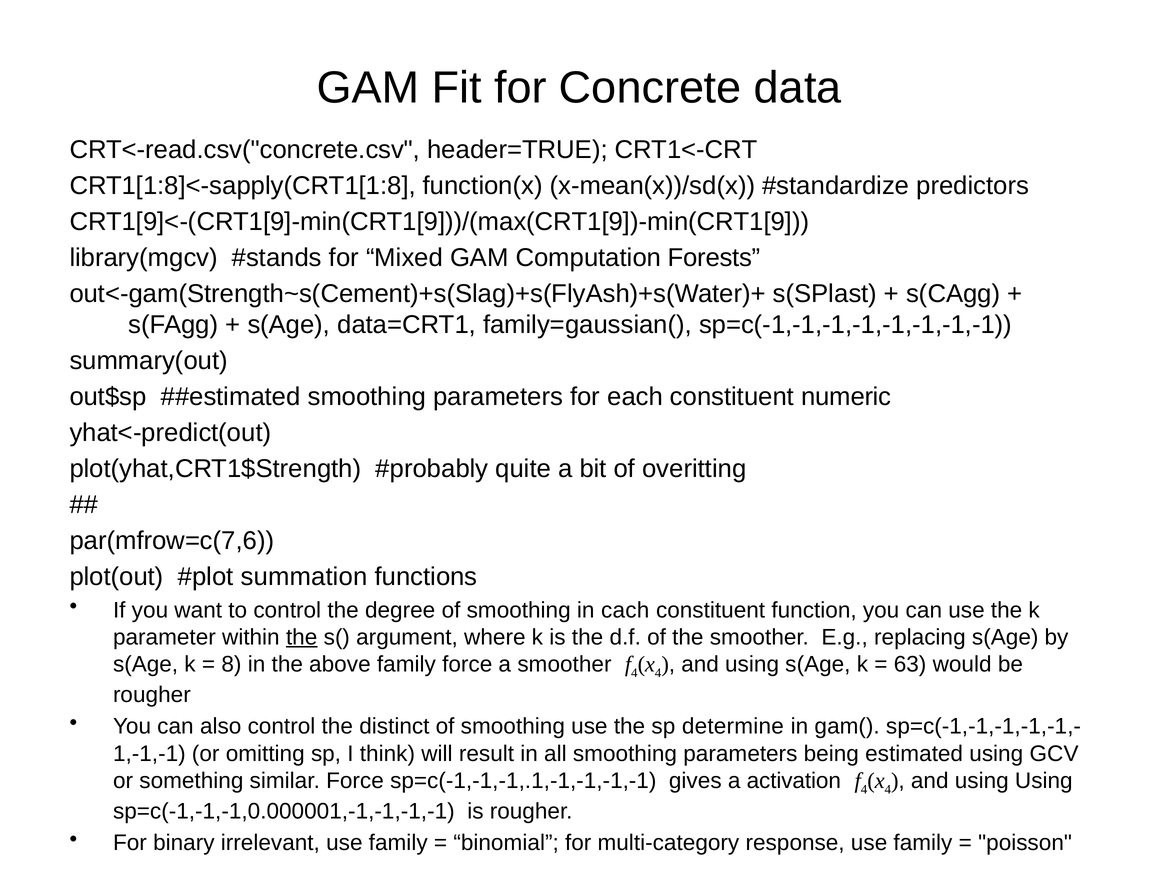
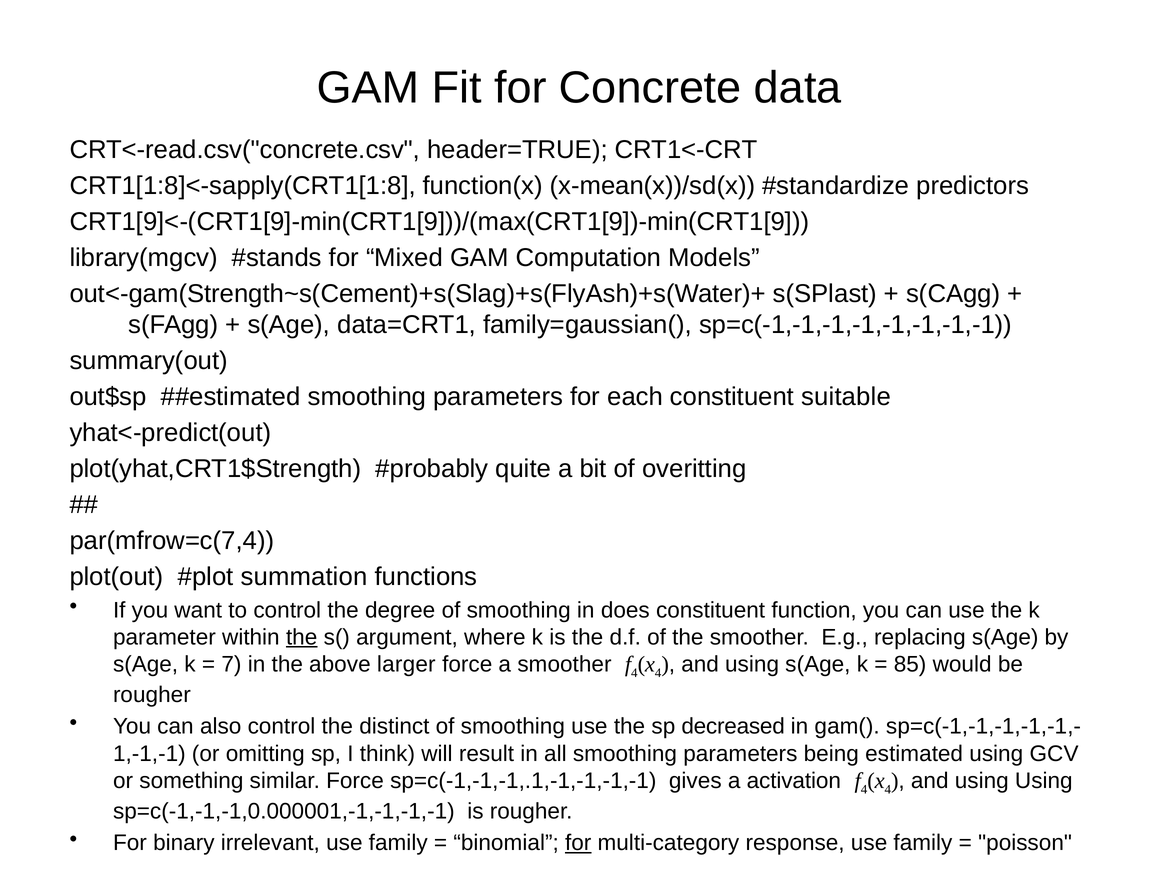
Forests: Forests -> Models
numeric: numeric -> suitable
par(mfrow=c(7,6: par(mfrow=c(7,6 -> par(mfrow=c(7,4
cach: cach -> does
8: 8 -> 7
above family: family -> larger
63: 63 -> 85
determine: determine -> decreased
for at (578, 843) underline: none -> present
